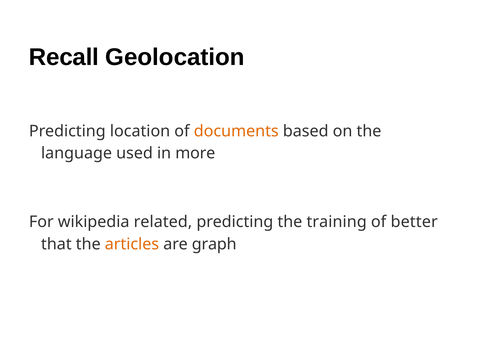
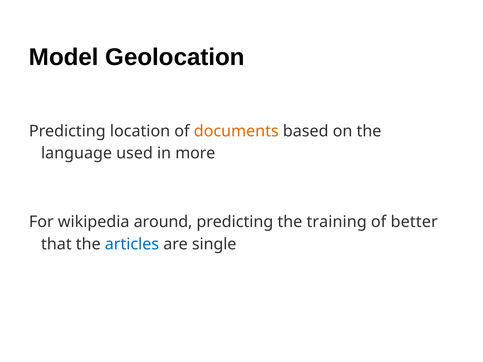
Recall: Recall -> Model
related: related -> around
articles colour: orange -> blue
graph: graph -> single
